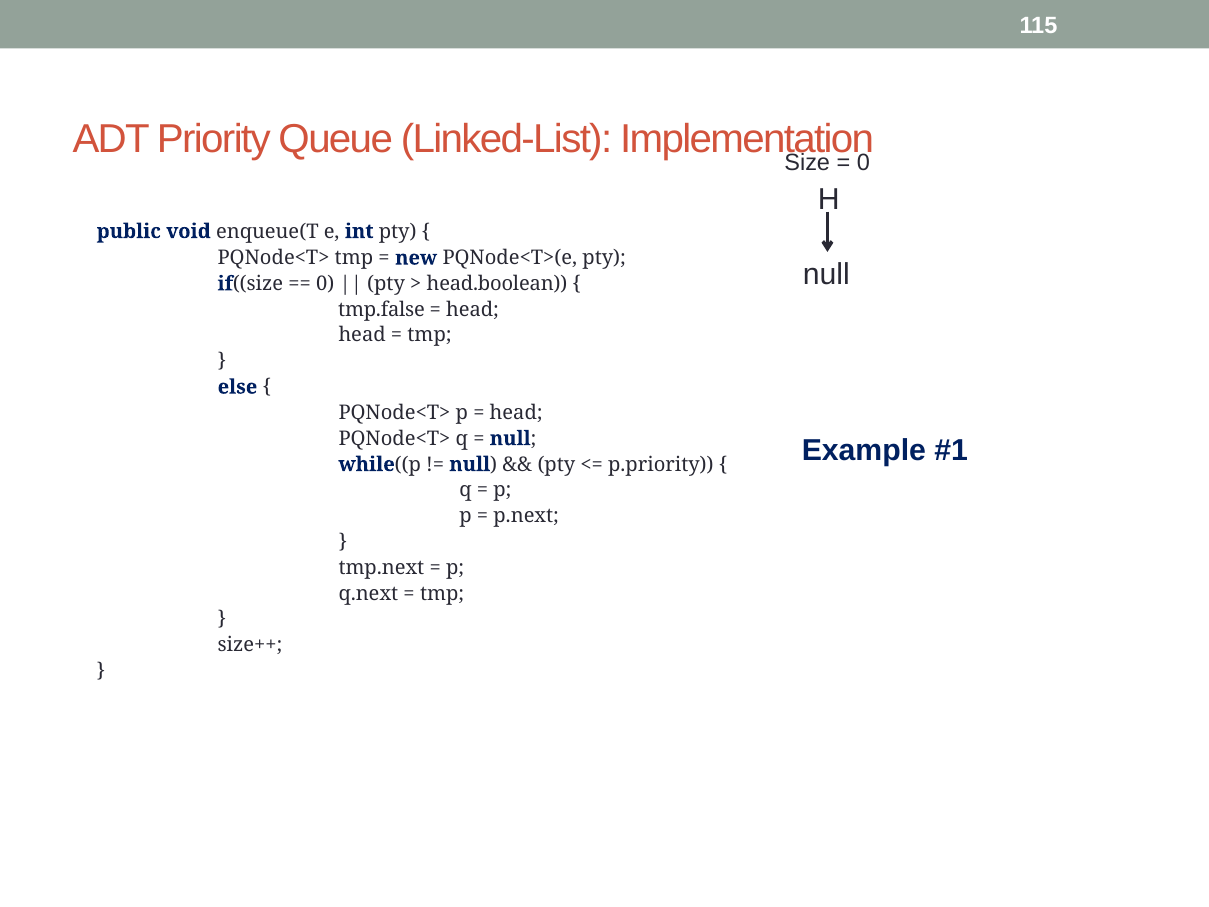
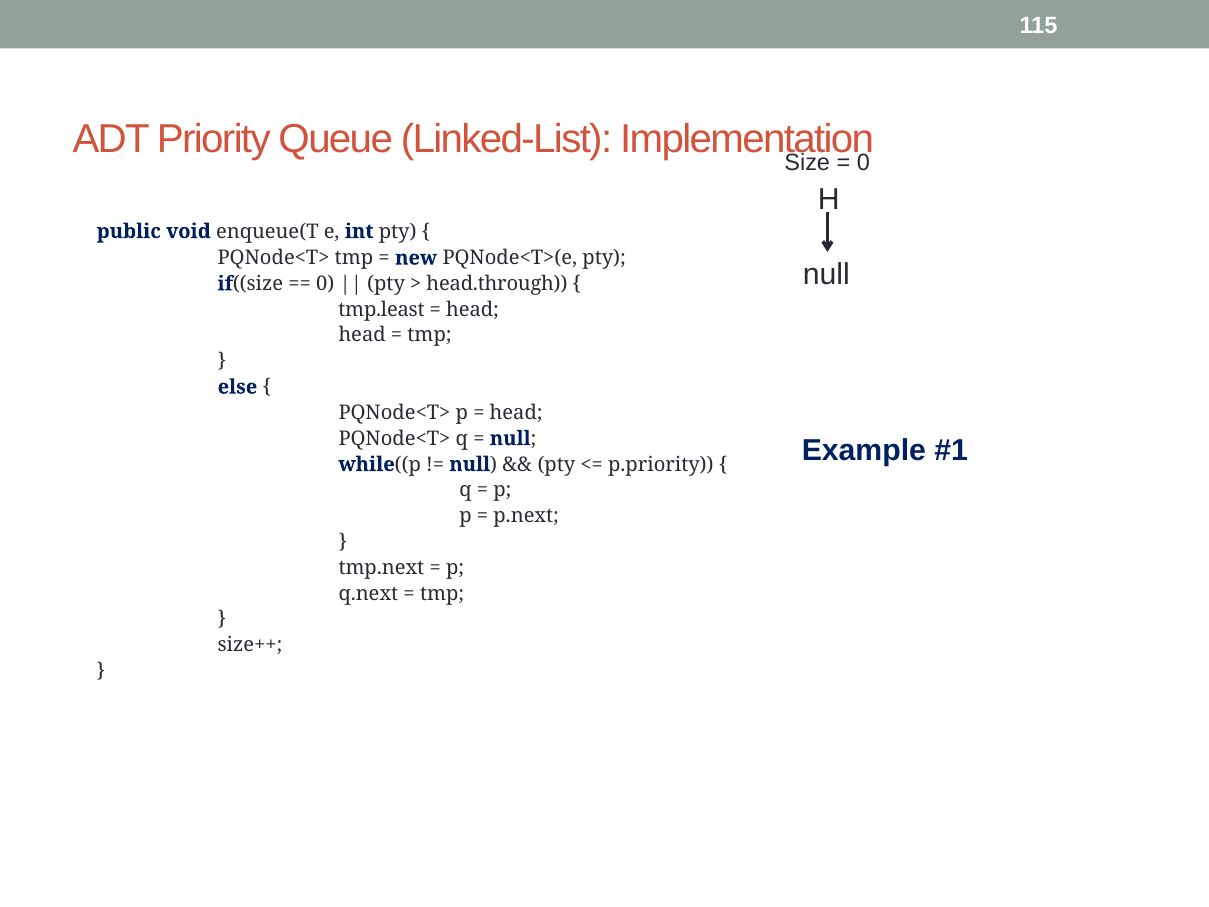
head.boolean: head.boolean -> head.through
tmp.false: tmp.false -> tmp.least
